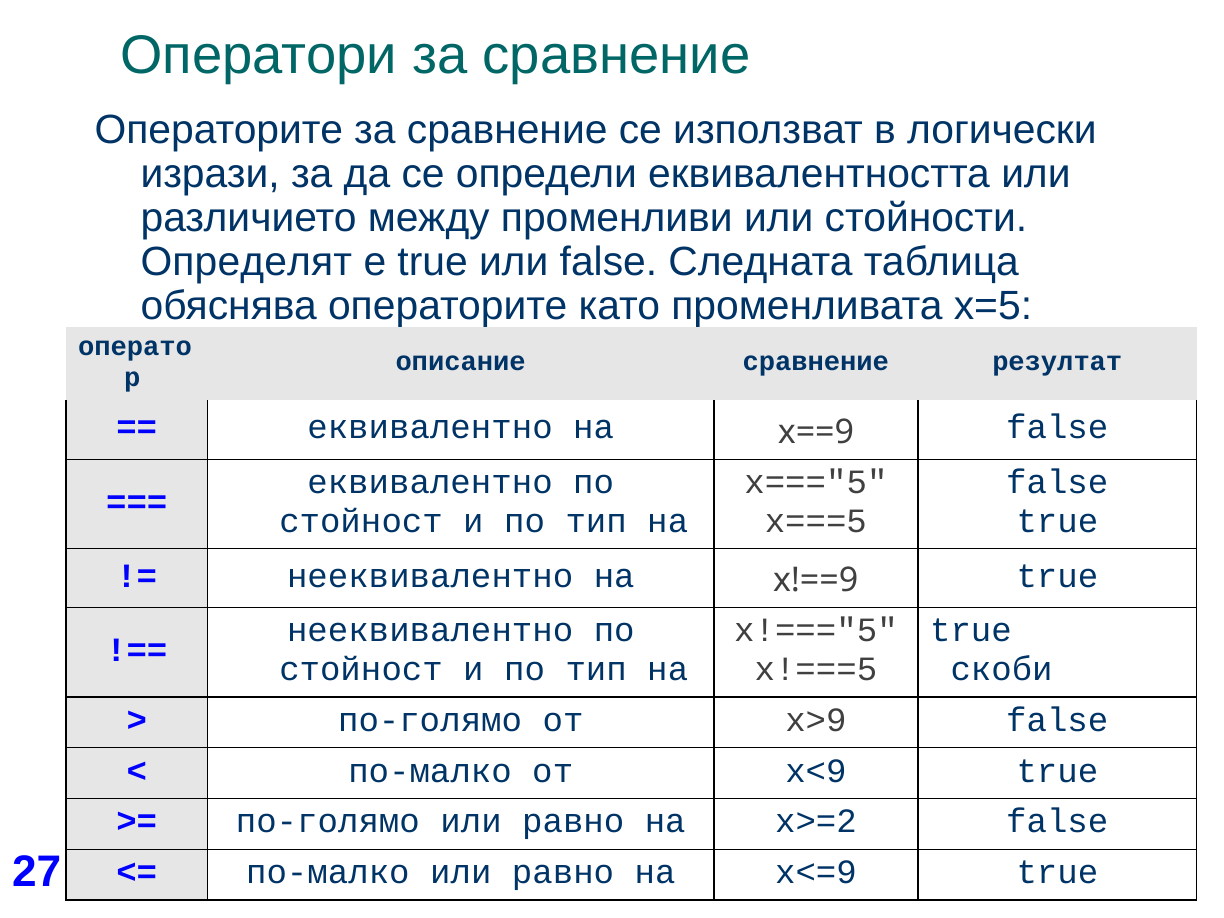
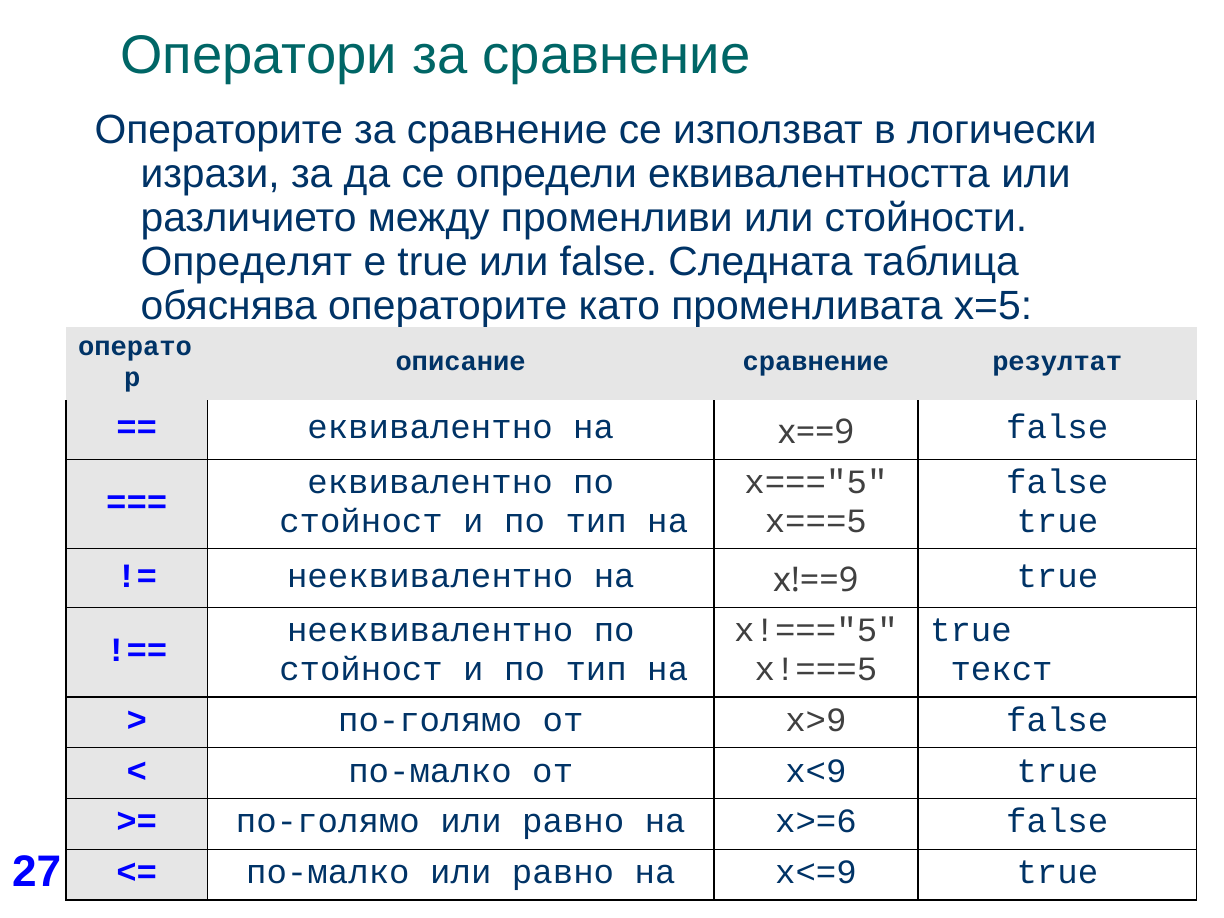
скоби: скоби -> текст
x>=2: x>=2 -> x>=6
